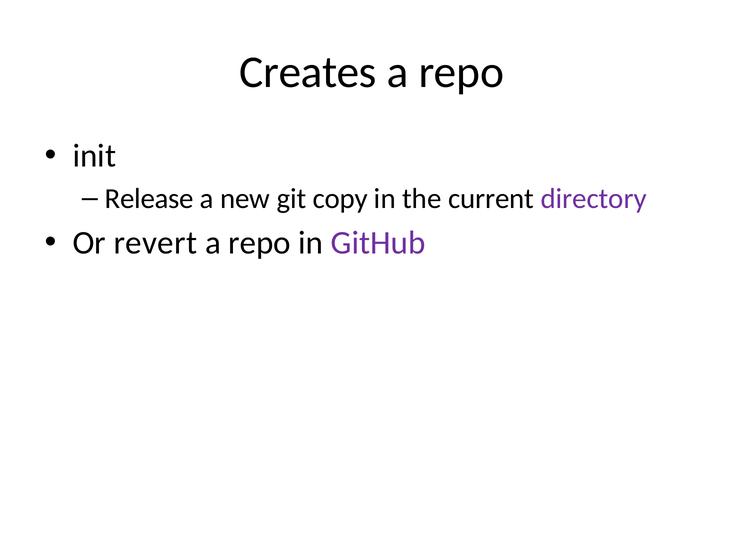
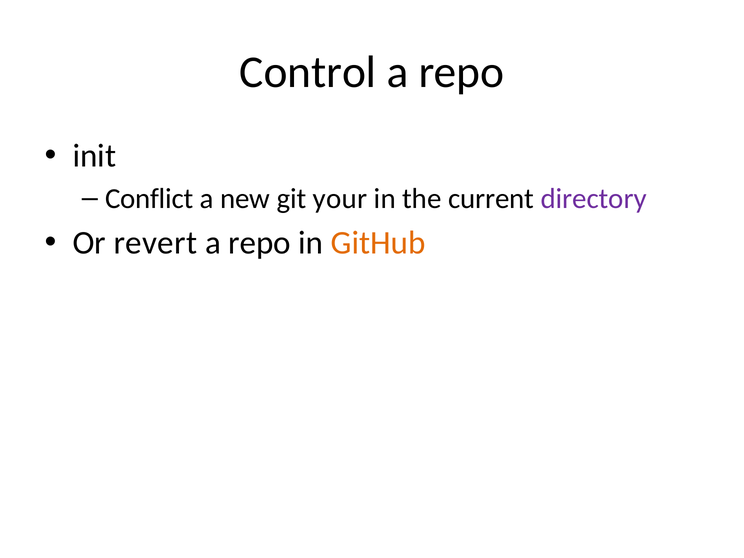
Creates: Creates -> Control
Release: Release -> Conflict
copy: copy -> your
GitHub colour: purple -> orange
